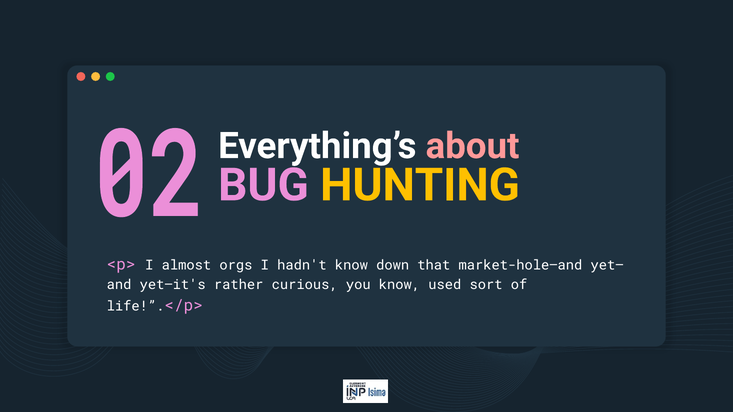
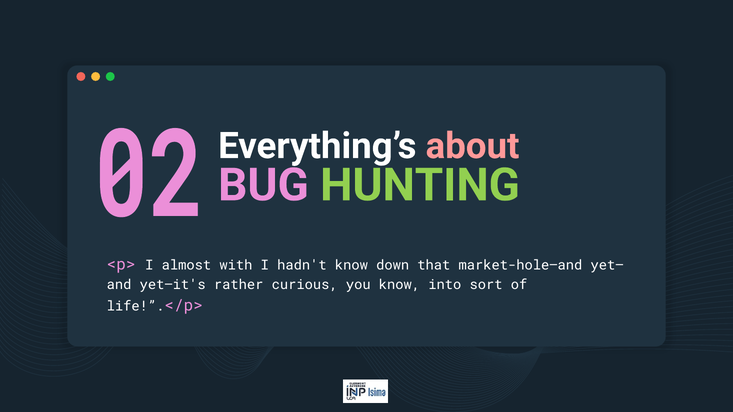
HUNTING colour: yellow -> light green
orgs: orgs -> with
used: used -> into
